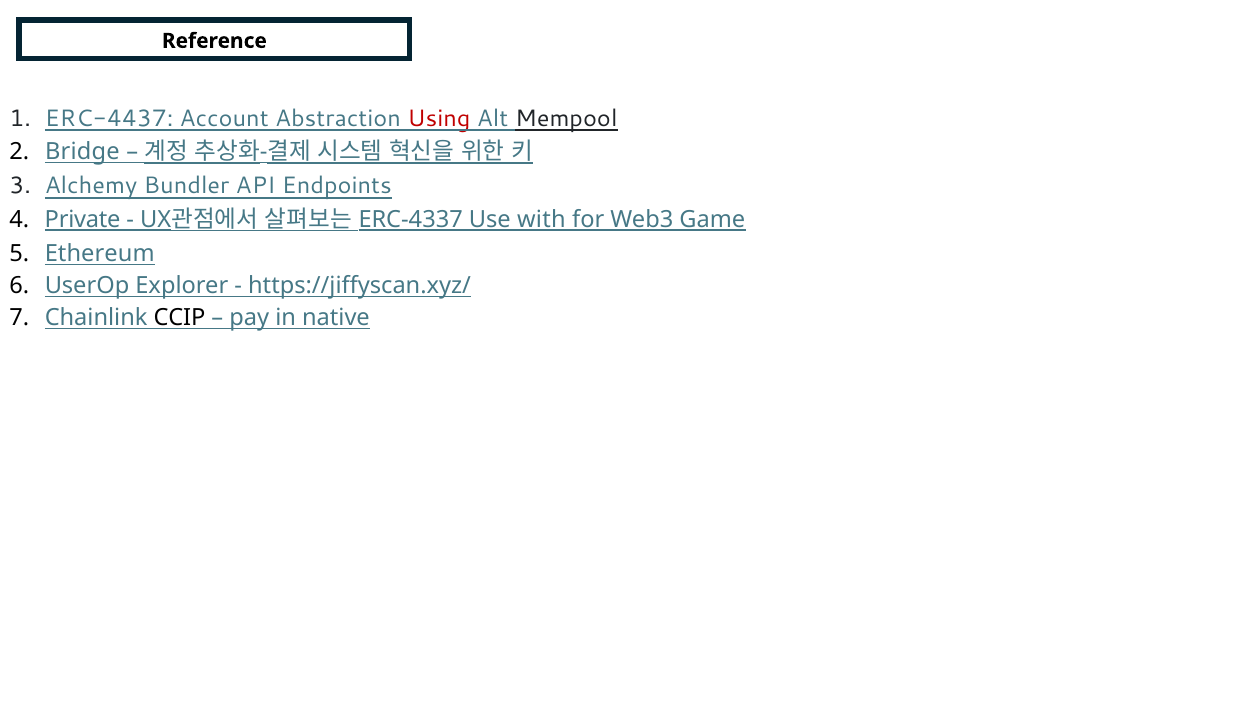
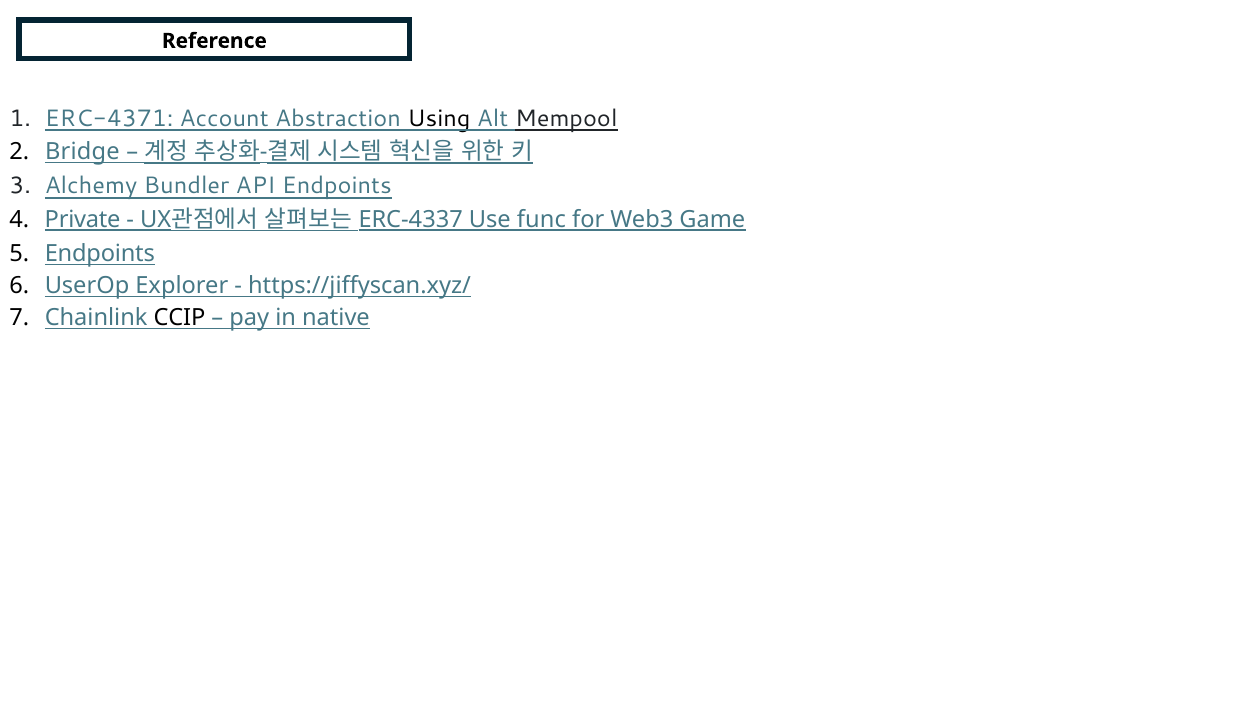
ERC-4437: ERC-4437 -> ERC-4371
Using colour: red -> black
with: with -> func
Ethereum at (100, 253): Ethereum -> Endpoints
